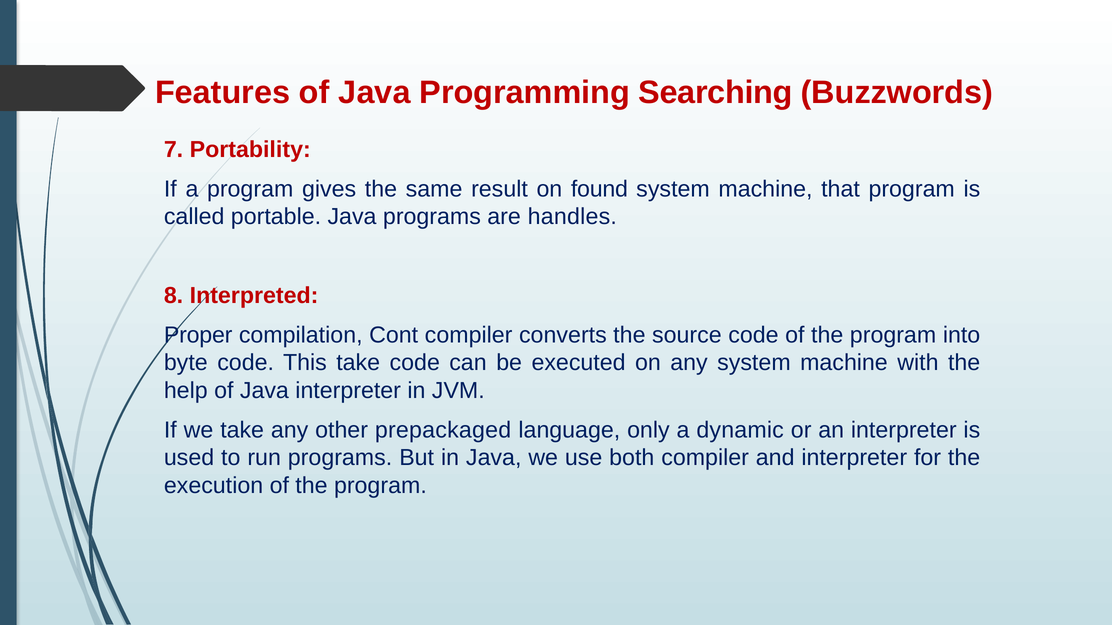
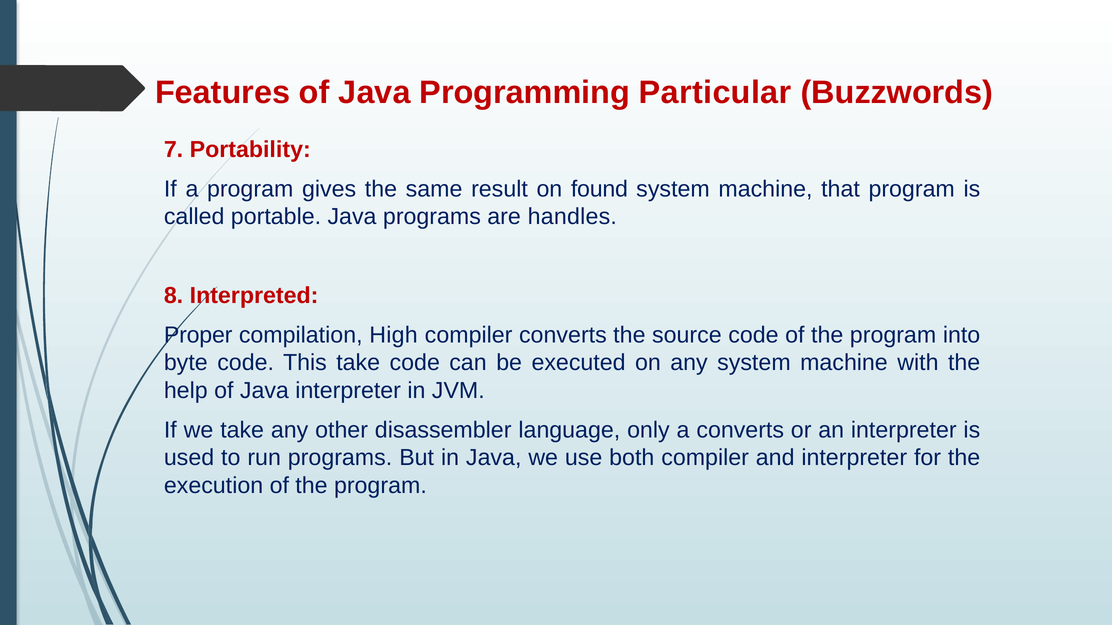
Searching: Searching -> Particular
Cont: Cont -> High
prepackaged: prepackaged -> disassembler
a dynamic: dynamic -> converts
